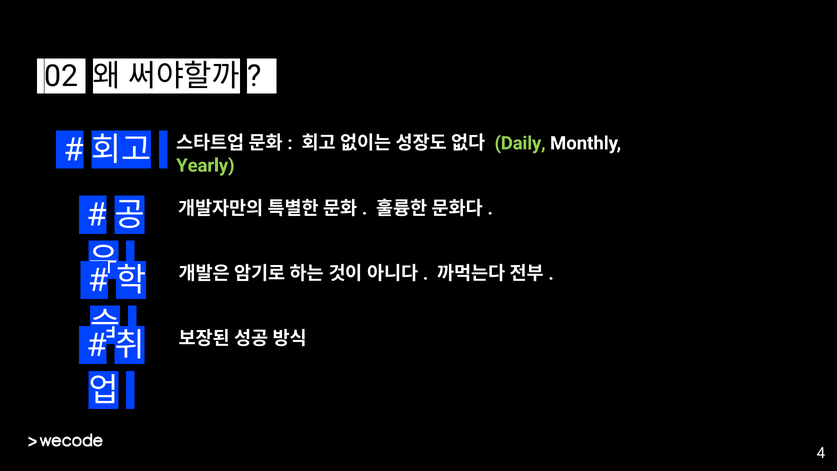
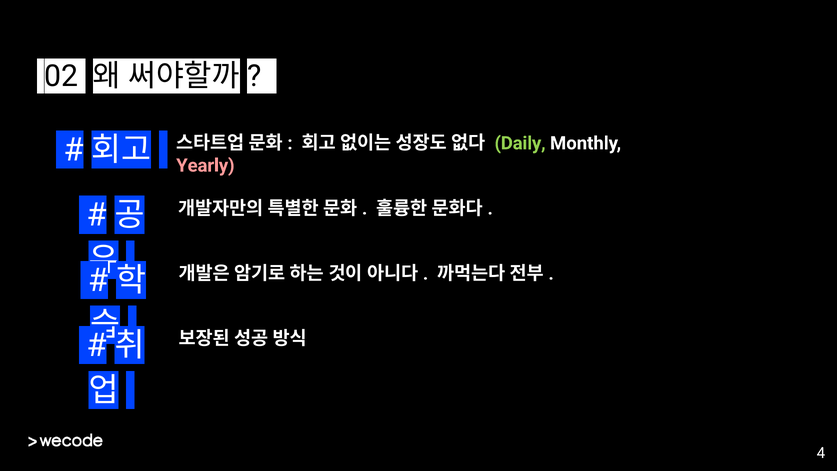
Yearly colour: light green -> pink
